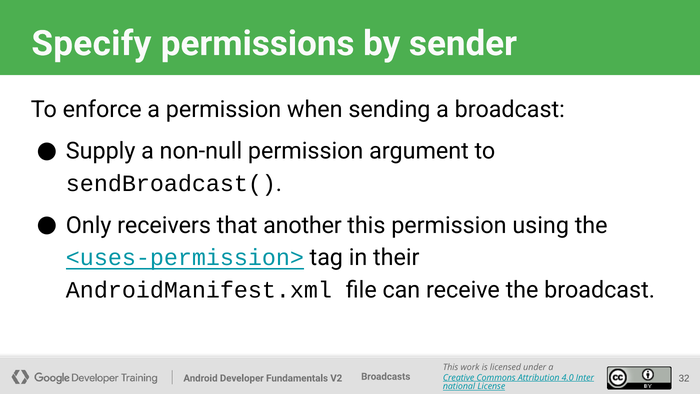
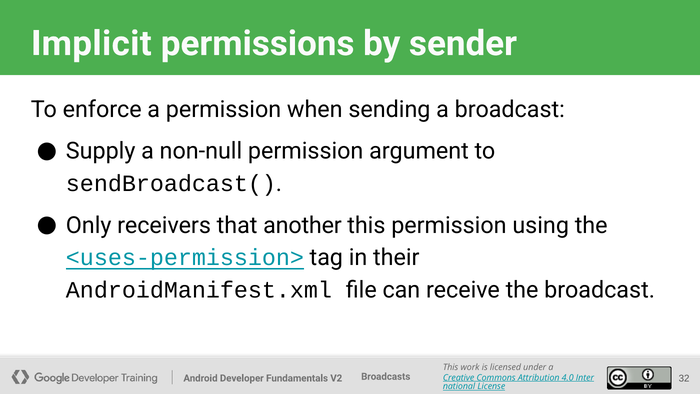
Specify: Specify -> Implicit
